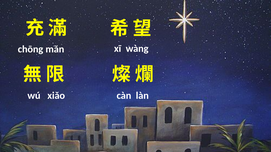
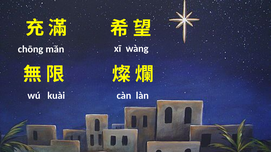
xiǎo: xiǎo -> kuài
